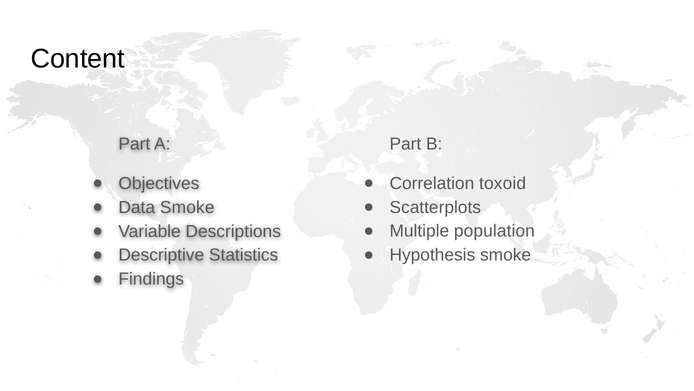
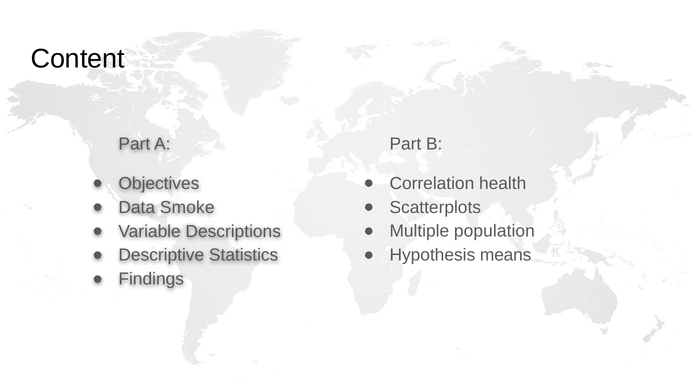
toxoid: toxoid -> health
Hypothesis smoke: smoke -> means
